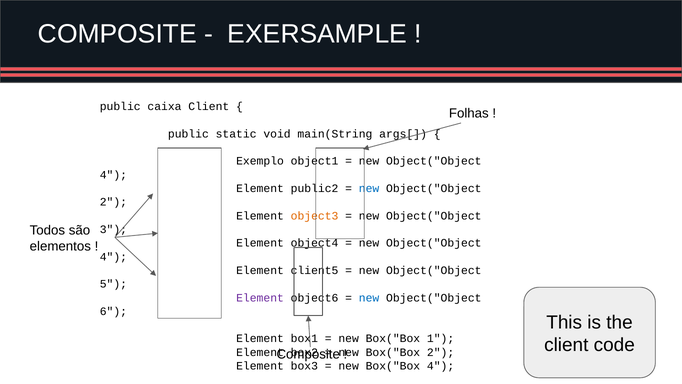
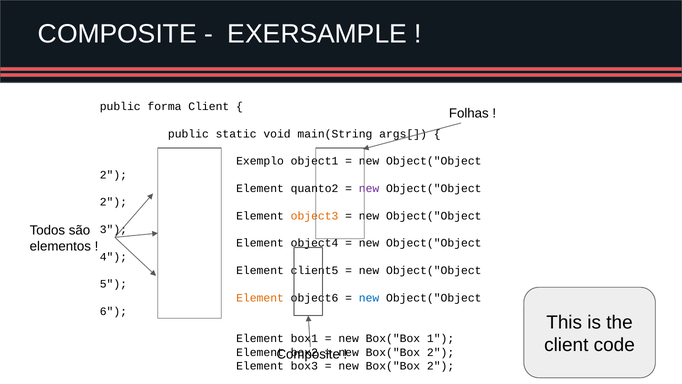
caixa: caixa -> forma
4 at (113, 175): 4 -> 2
public2: public2 -> quanto2
new at (369, 188) colour: blue -> purple
Element at (260, 297) colour: purple -> orange
4 at (441, 366): 4 -> 2
